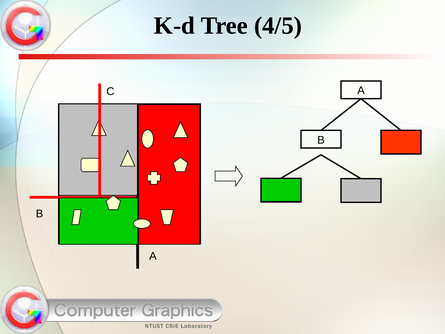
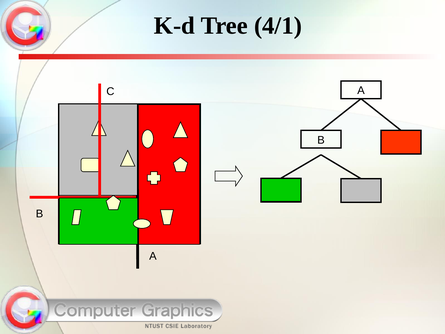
4/5: 4/5 -> 4/1
